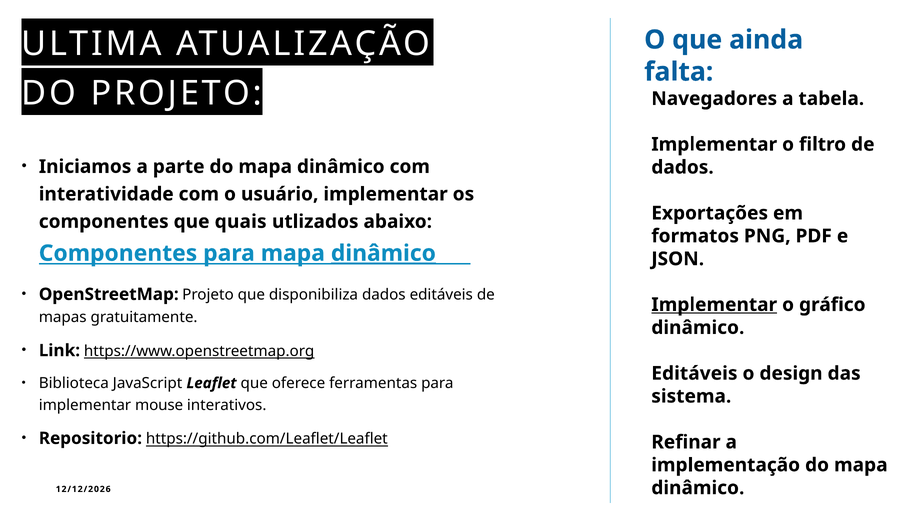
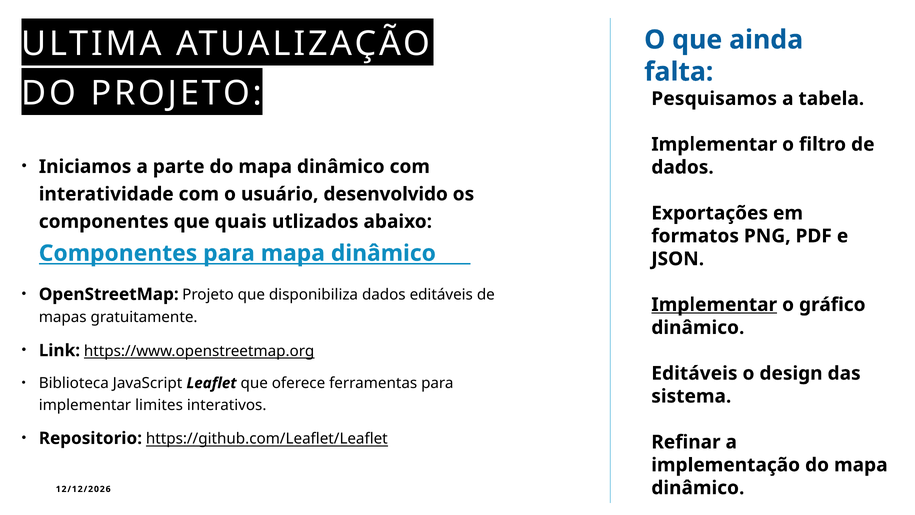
Navegadores: Navegadores -> Pesquisamos
usuário implementar: implementar -> desenvolvido
dinâmico at (383, 253) underline: present -> none
mouse: mouse -> limites
